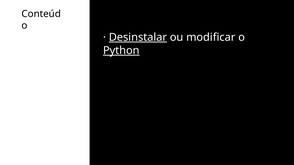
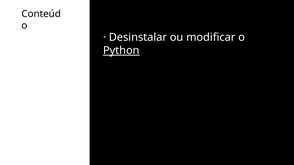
Desinstalar underline: present -> none
